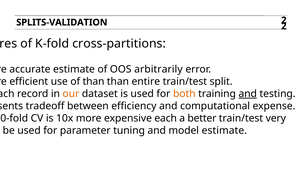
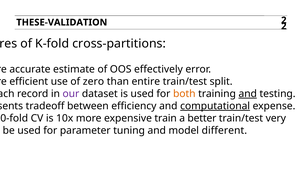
SPLITS-VALIDATION: SPLITS-VALIDATION -> THESE-VALIDATION
arbitrarily: arbitrarily -> effectively
of than: than -> zero
our colour: orange -> purple
computational underline: none -> present
expensive each: each -> train
model estimate: estimate -> different
